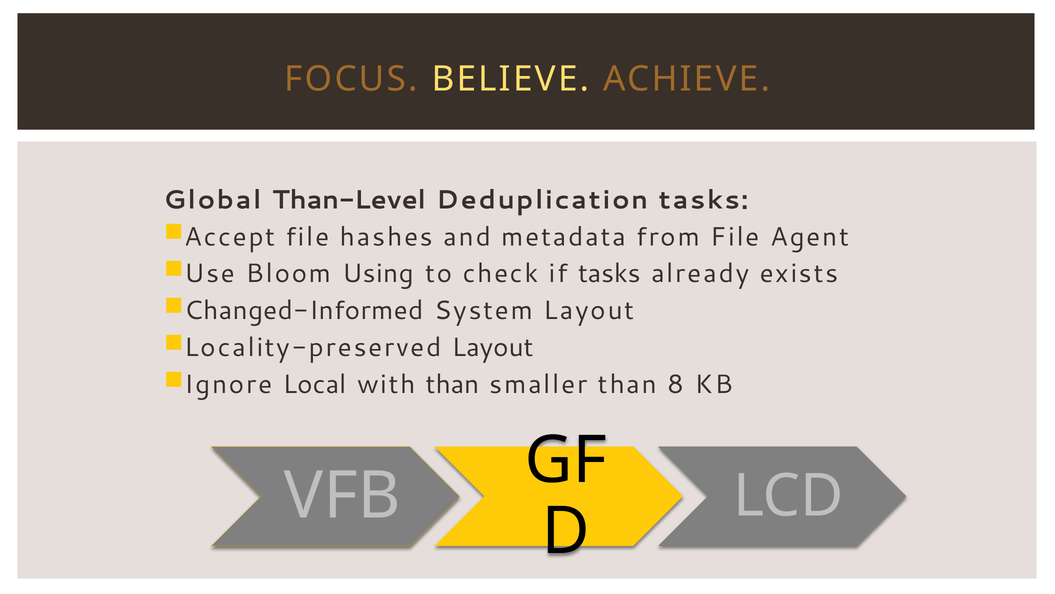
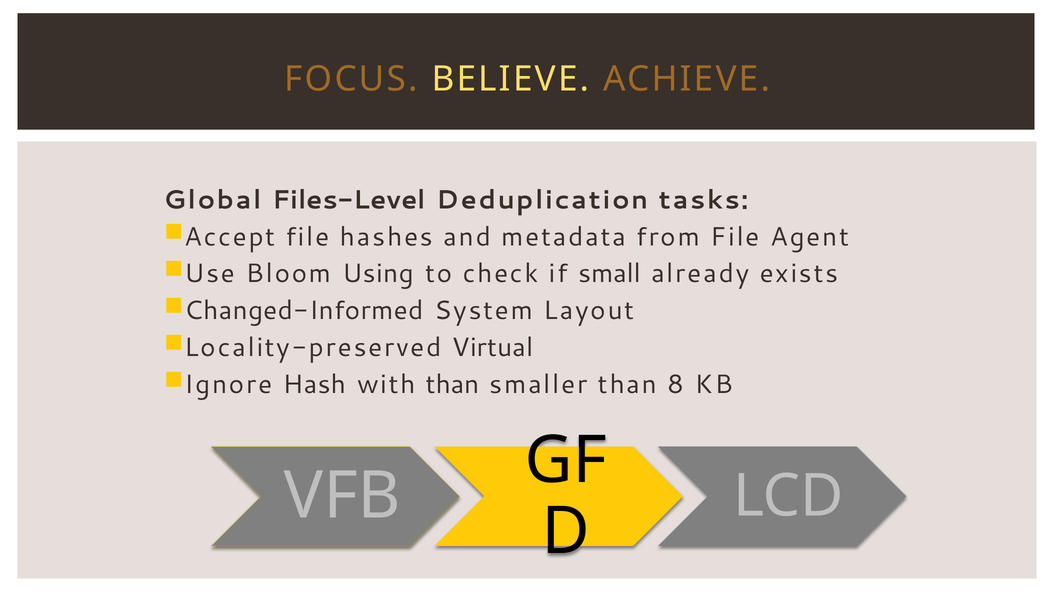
Than-Level: Than-Level -> Files-Level
if tasks: tasks -> small
Locality-preserved Layout: Layout -> Virtual
Local: Local -> Hash
